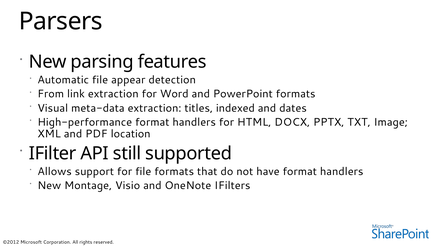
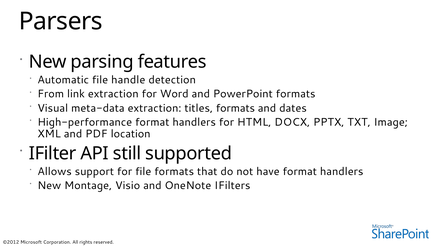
appear: appear -> handle
titles indexed: indexed -> formats
